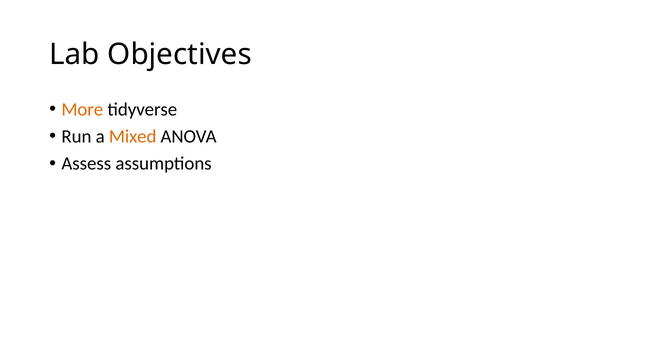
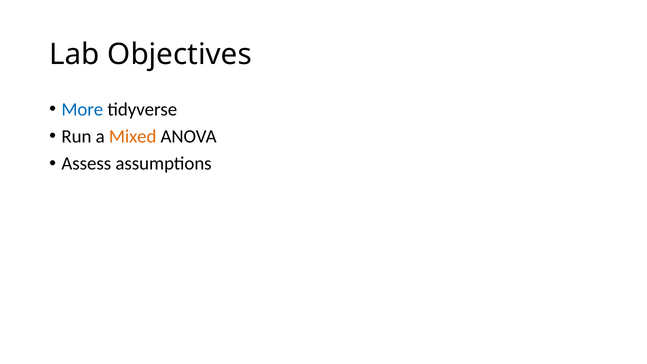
More colour: orange -> blue
